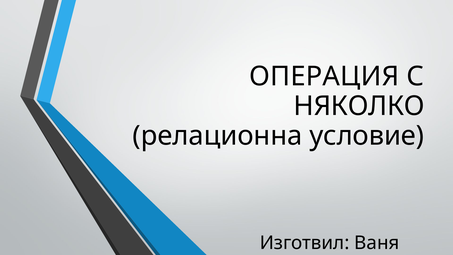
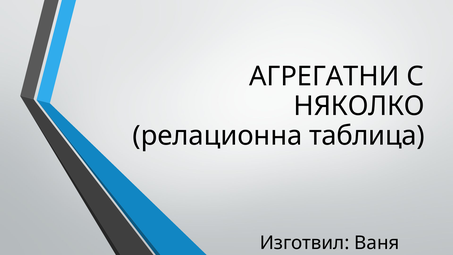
ОПЕРАЦИЯ: ОПЕРАЦИЯ -> АГРЕГАТНИ
условие: условие -> таблица
